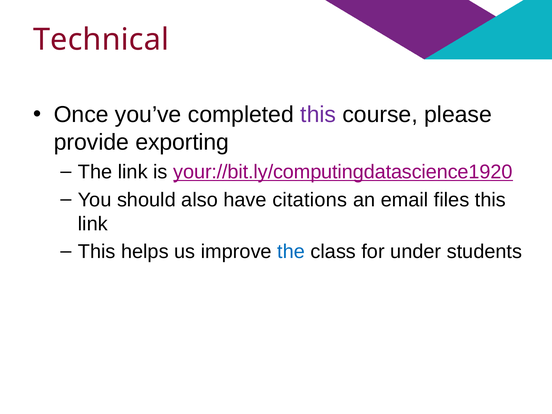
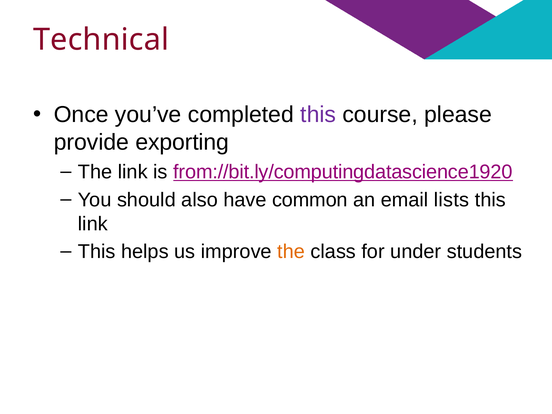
your://bit.ly/computingdatascience1920: your://bit.ly/computingdatascience1920 -> from://bit.ly/computingdatascience1920
citations: citations -> common
files: files -> lists
the at (291, 252) colour: blue -> orange
